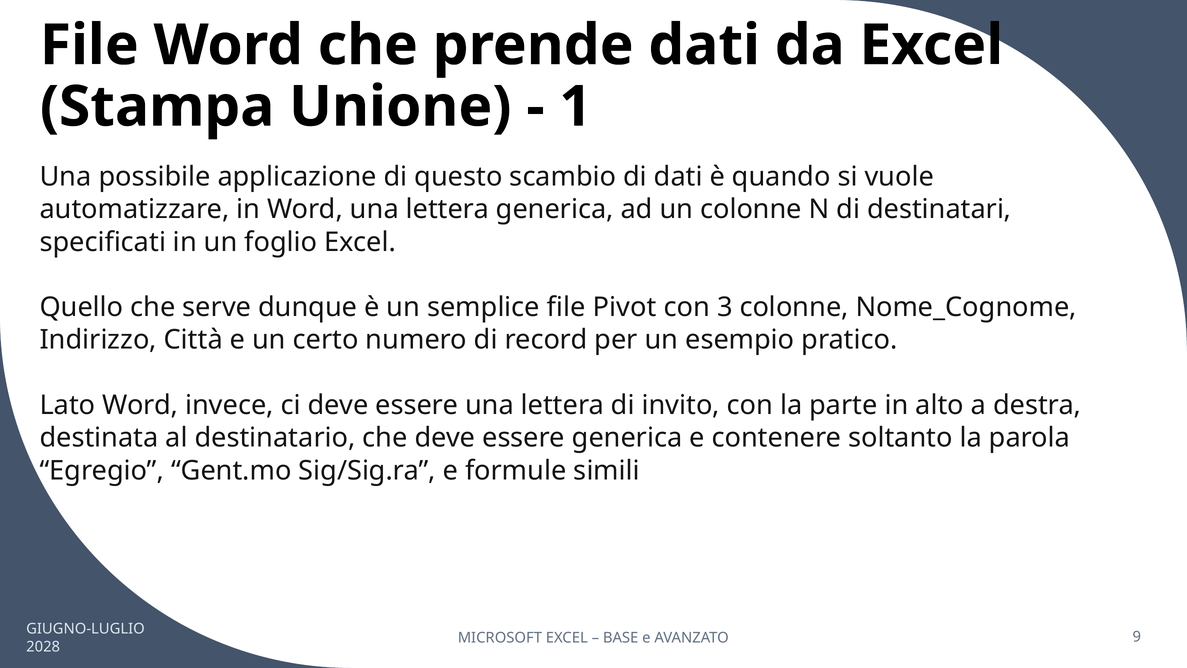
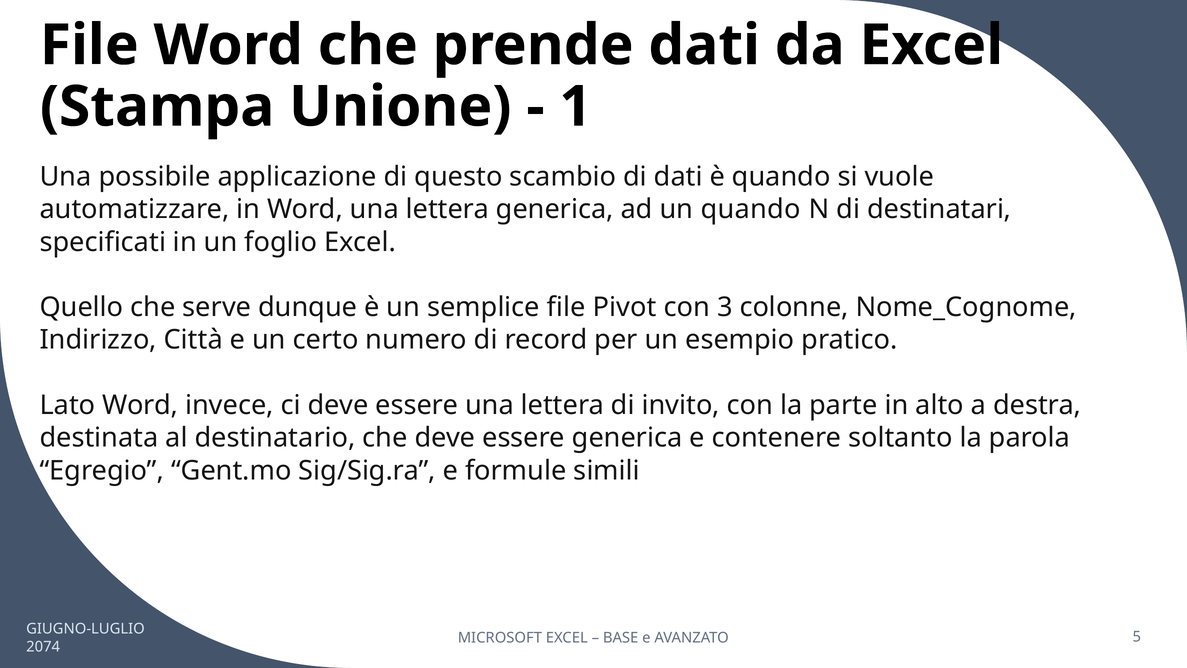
un colonne: colonne -> quando
9: 9 -> 5
2028: 2028 -> 2074
